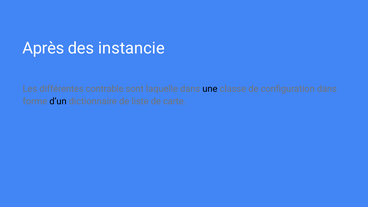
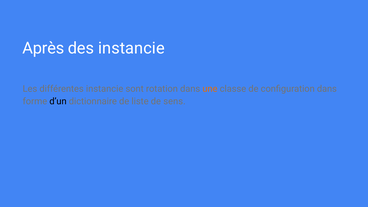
différentes contrable: contrable -> instancie
laquelle: laquelle -> rotation
une colour: black -> orange
carte: carte -> sens
